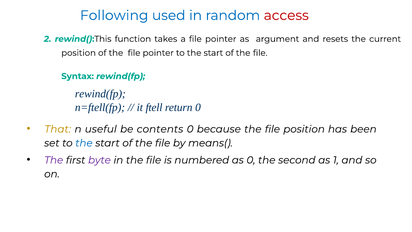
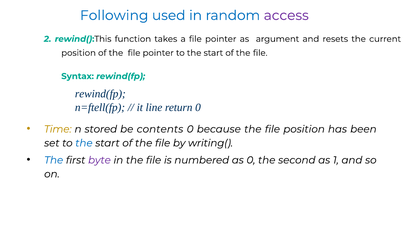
access colour: red -> purple
ftell: ftell -> line
That: That -> Time
useful: useful -> stored
means(: means( -> writing(
The at (54, 160) colour: purple -> blue
